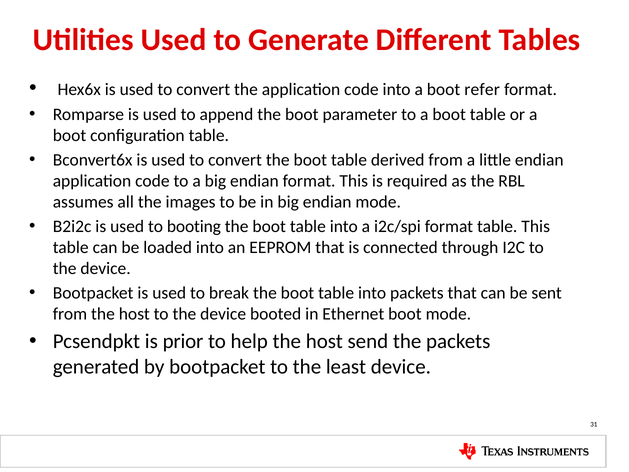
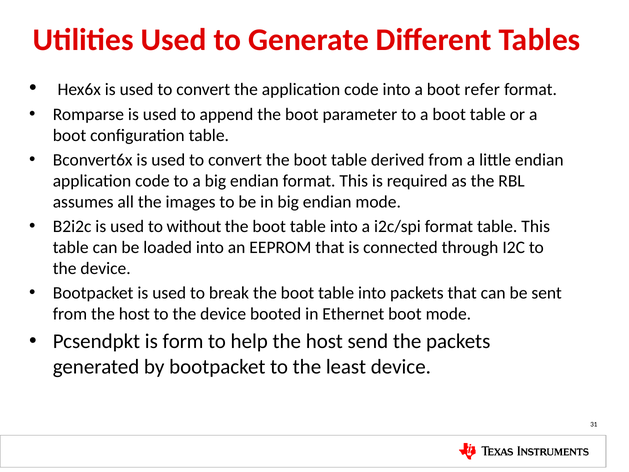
booting: booting -> without
prior: prior -> form
